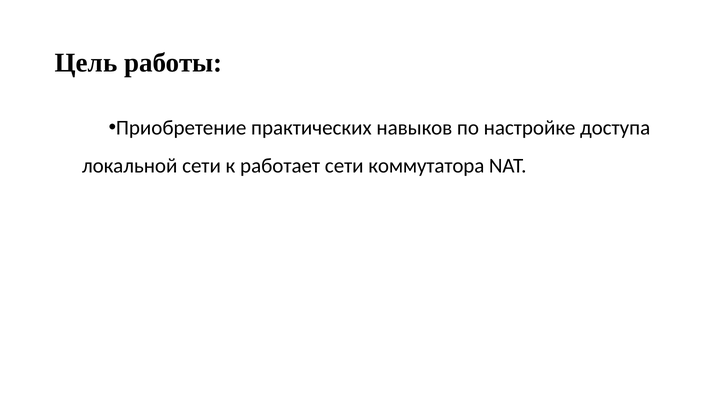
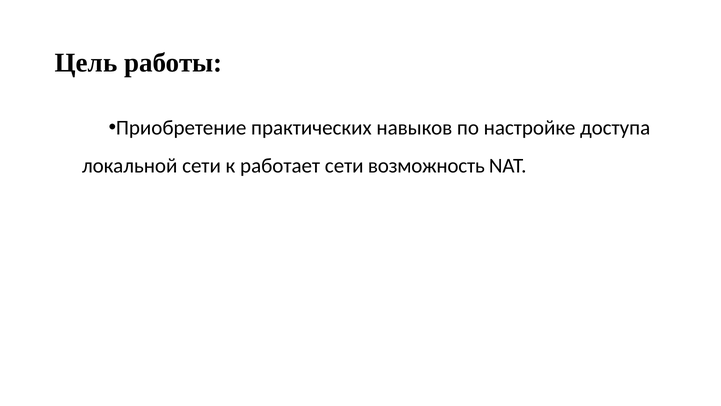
коммутатора: коммутатора -> возможность
